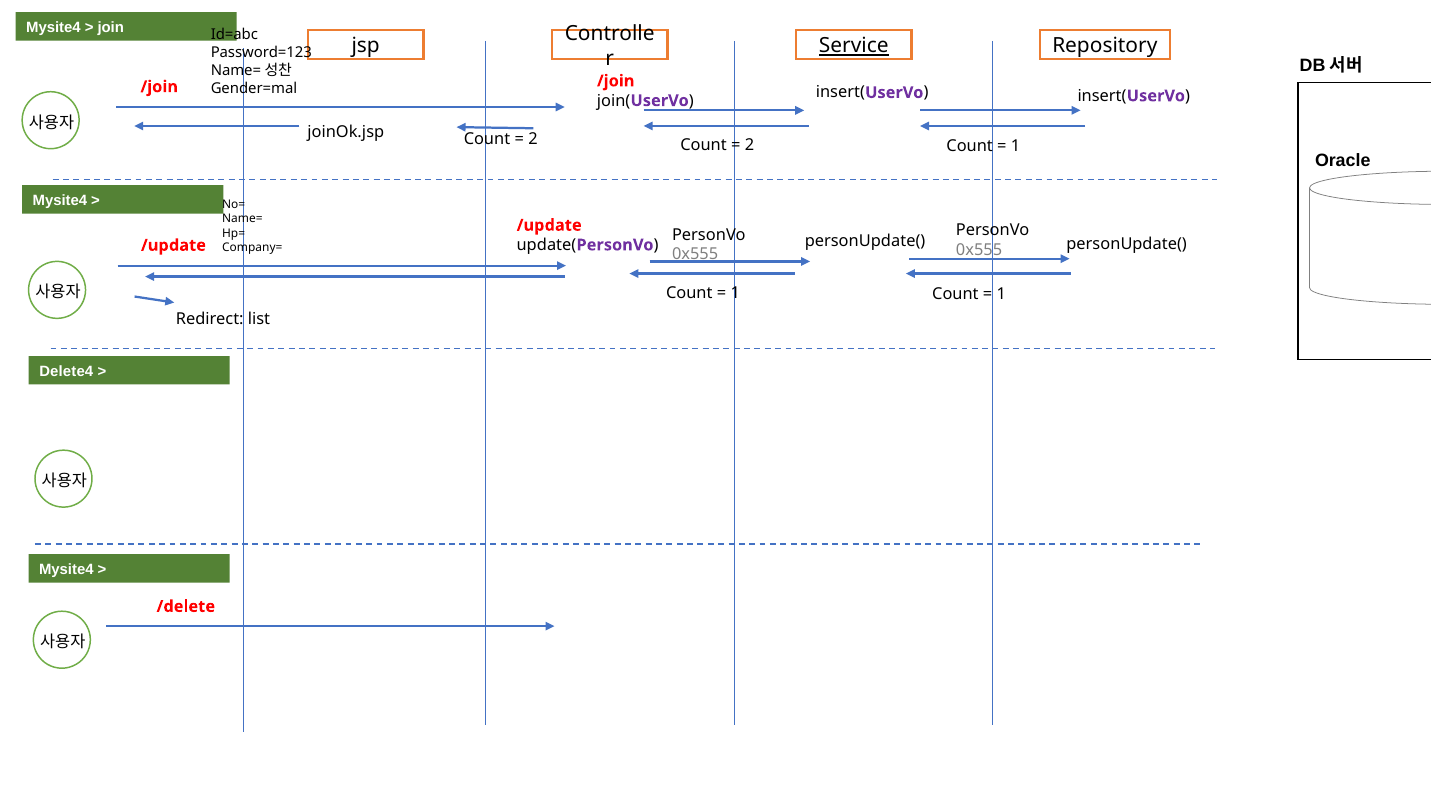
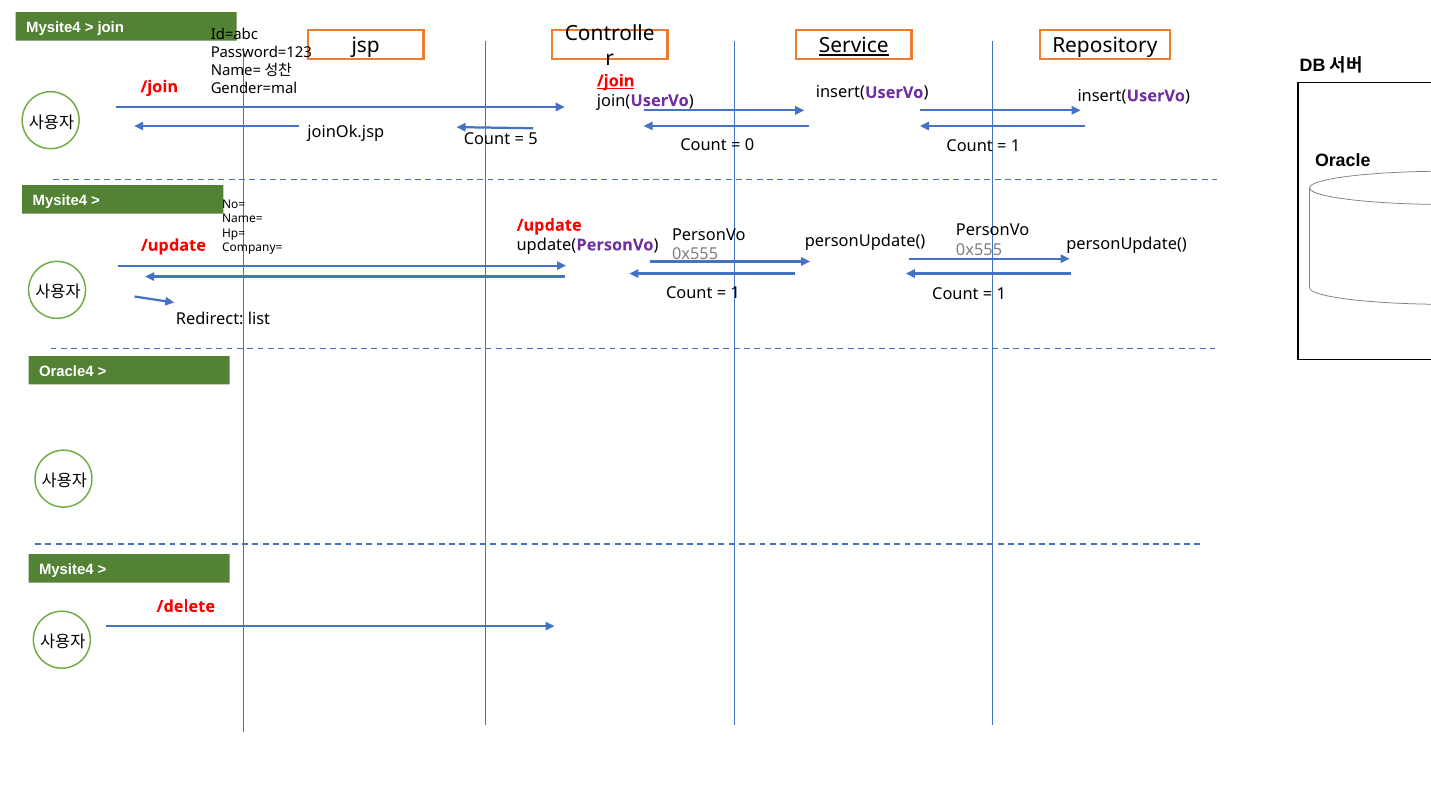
/join at (616, 81) underline: none -> present
2 at (533, 139): 2 -> 5
2 at (750, 145): 2 -> 0
Delete4: Delete4 -> Oracle4
